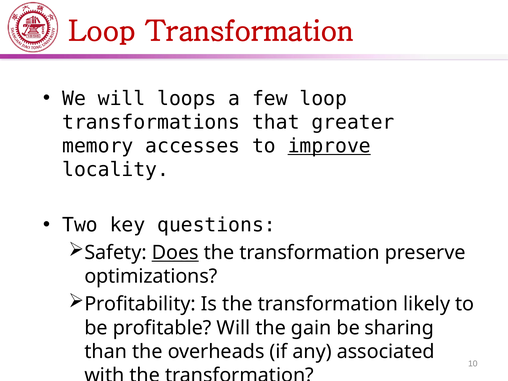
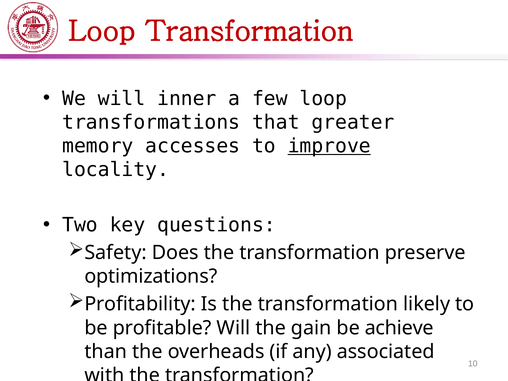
loops: loops -> inner
Does underline: present -> none
sharing: sharing -> achieve
